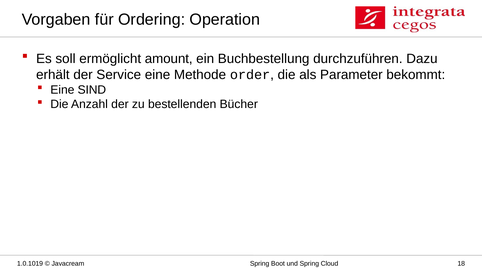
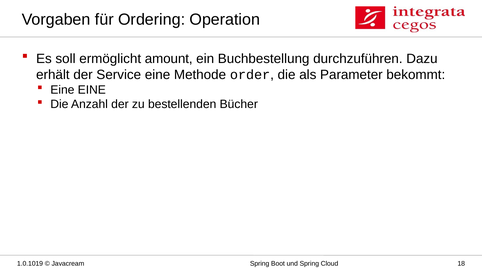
Eine SIND: SIND -> EINE
